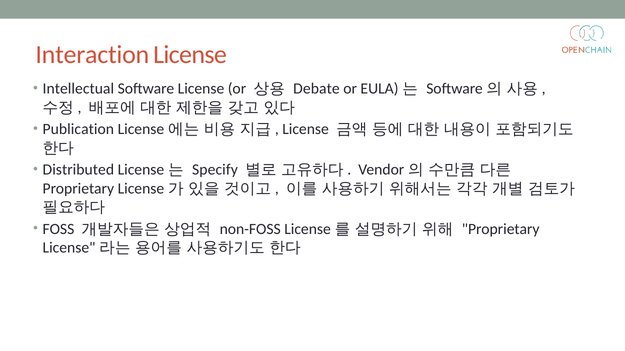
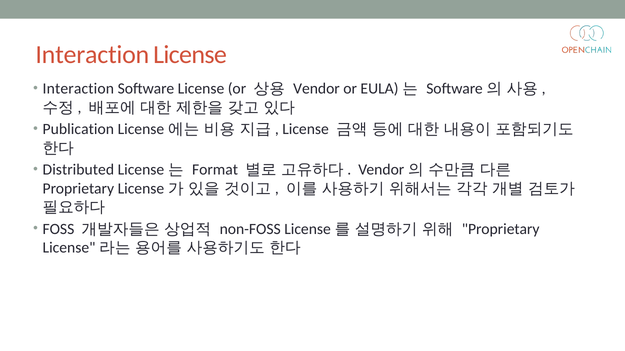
Intellectual at (78, 89): Intellectual -> Interaction
Debate: Debate -> Vendor
Specify: Specify -> Format
